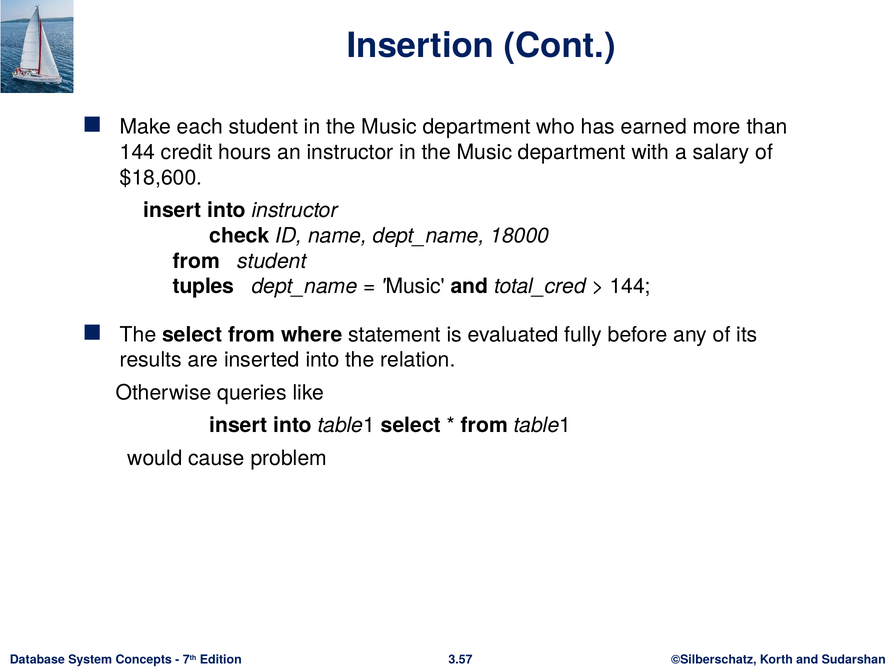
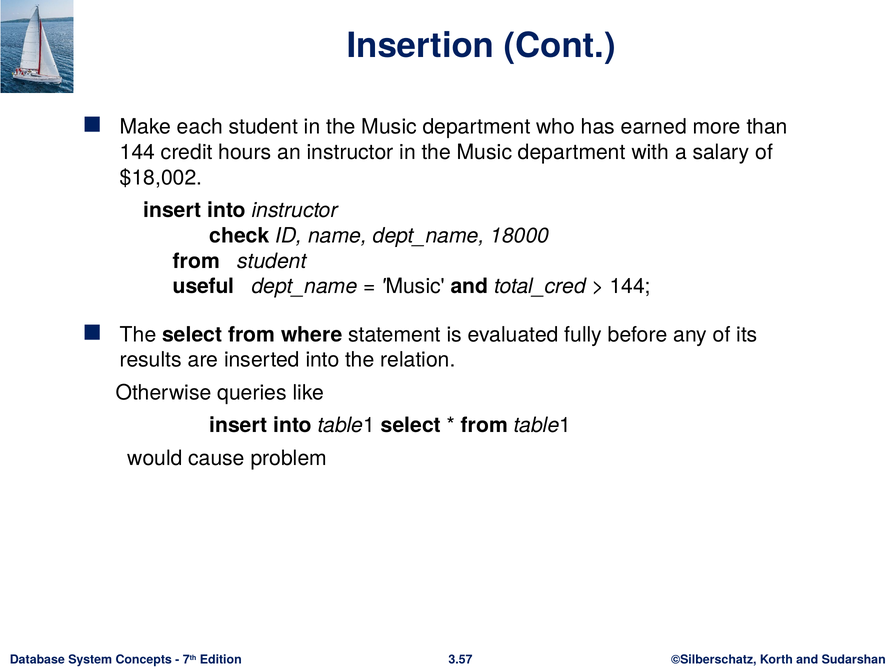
$18,600: $18,600 -> $18,002
tuples: tuples -> useful
